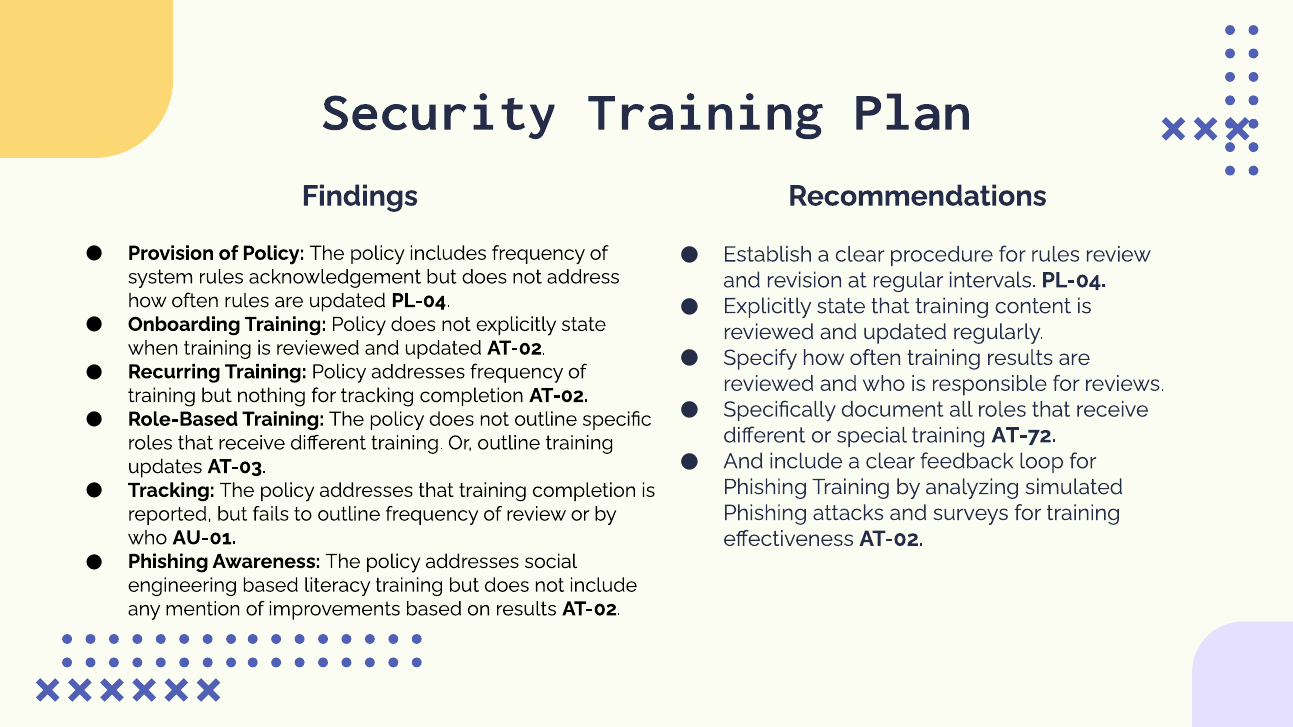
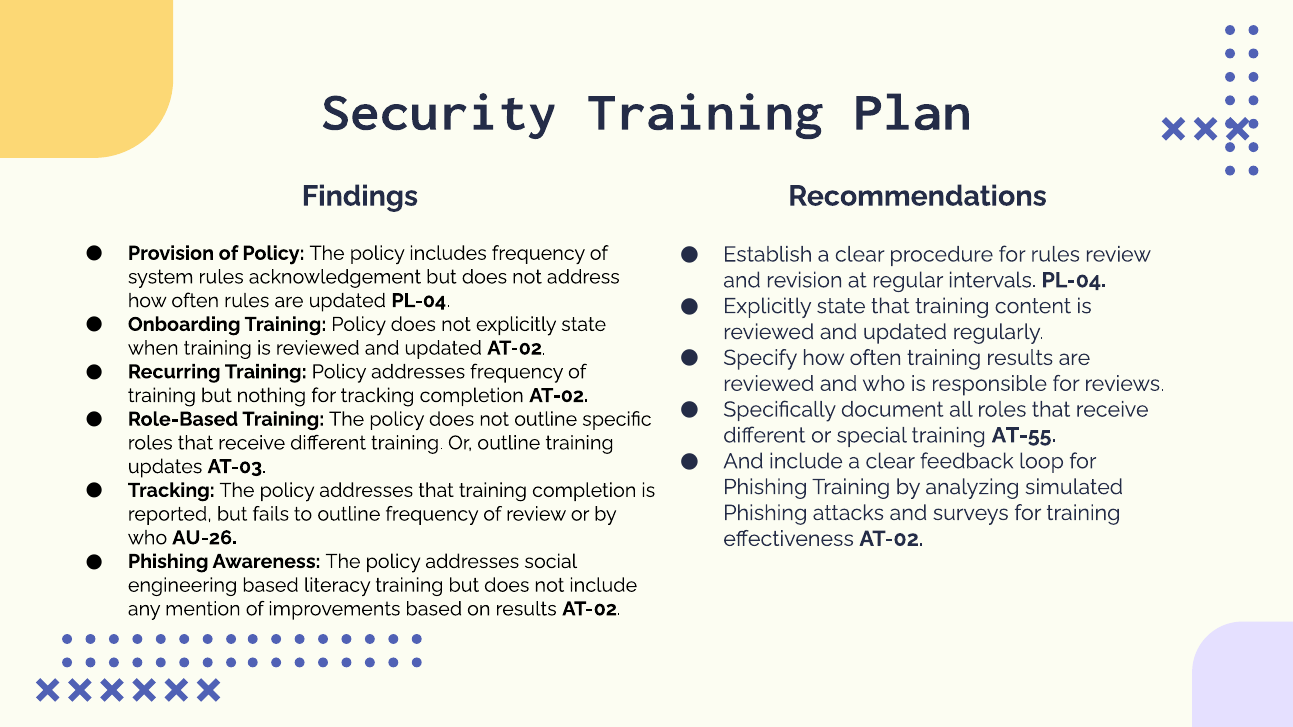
AT-72: AT-72 -> AT-55
AU-01: AU-01 -> AU-26
